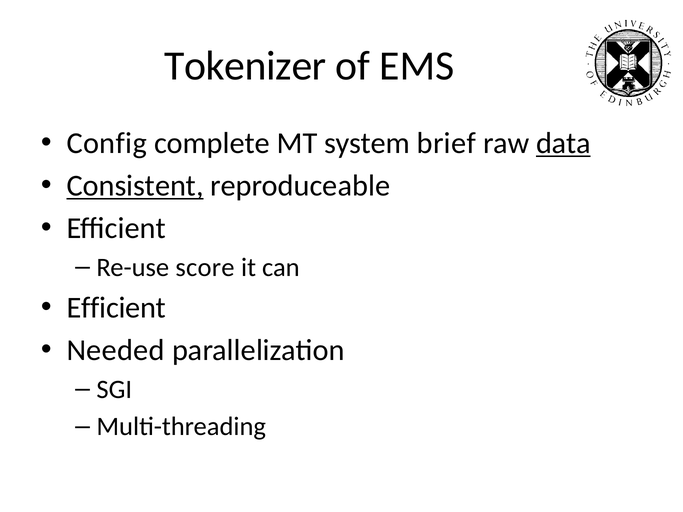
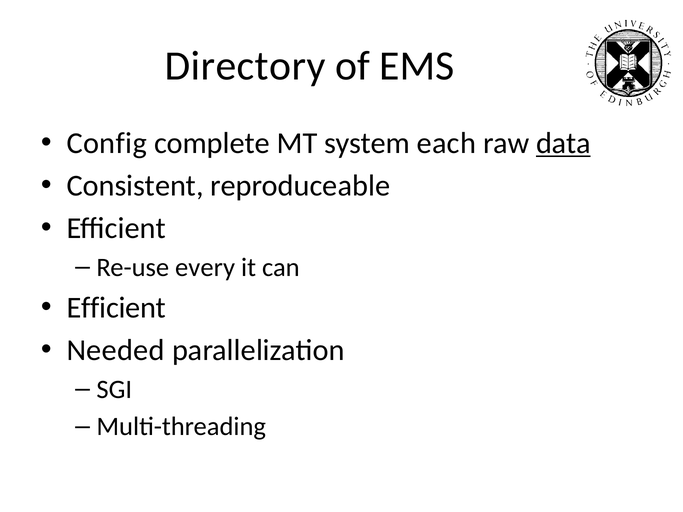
Tokenizer: Tokenizer -> Directory
brief: brief -> each
Consistent underline: present -> none
score: score -> every
